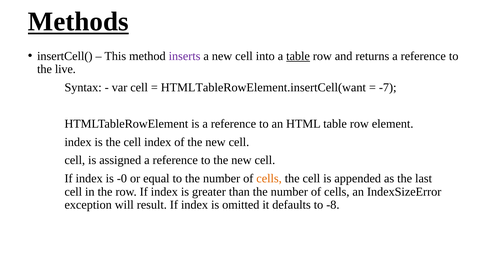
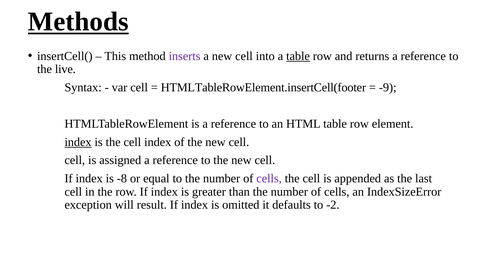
HTMLTableRowElement.insertCell(want: HTMLTableRowElement.insertCell(want -> HTMLTableRowElement.insertCell(footer
-7: -7 -> -9
index at (78, 142) underline: none -> present
-0: -0 -> -8
cells at (269, 178) colour: orange -> purple
-8: -8 -> -2
